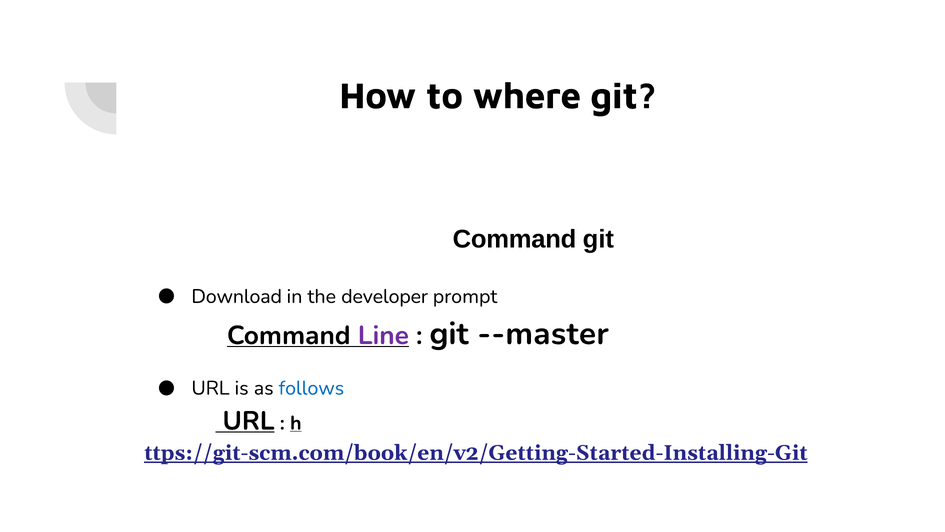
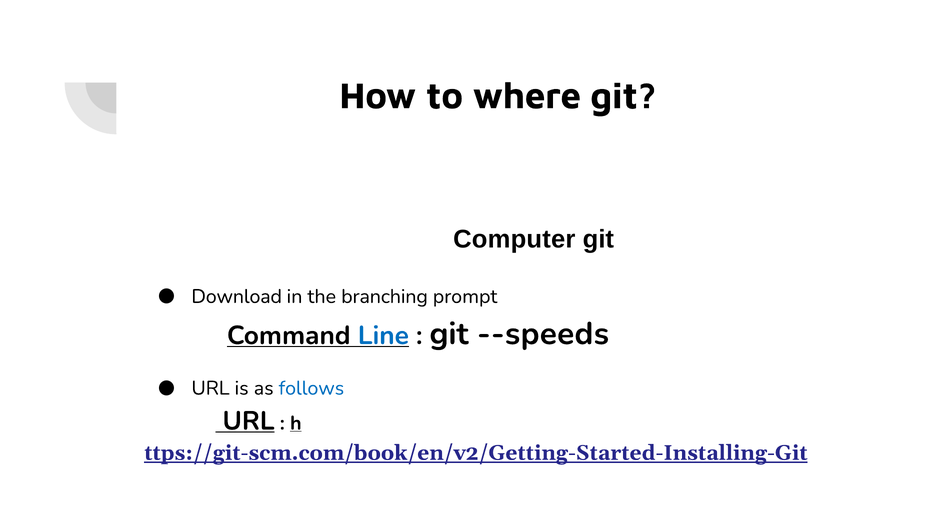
Command at (515, 239): Command -> Computer
developer: developer -> branching
Line colour: purple -> blue
--master: --master -> --speeds
